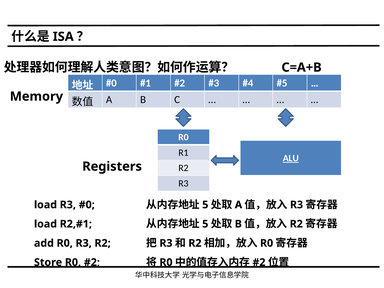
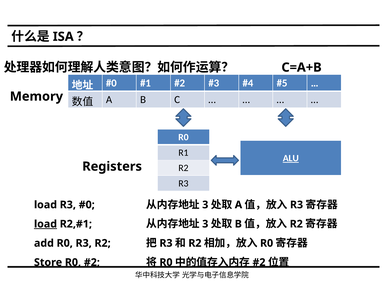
5 at (205, 205): 5 -> 3
5 at (205, 224): 5 -> 3
load at (45, 224) underline: none -> present
